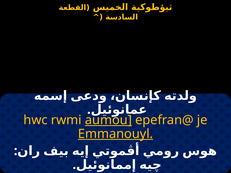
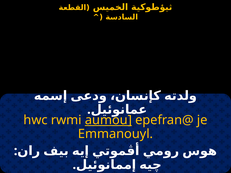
Emmanouyl underline: present -> none
